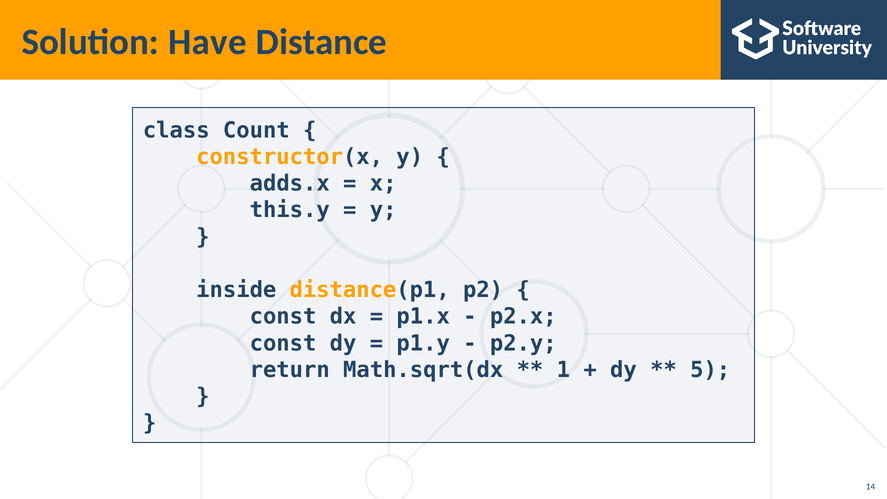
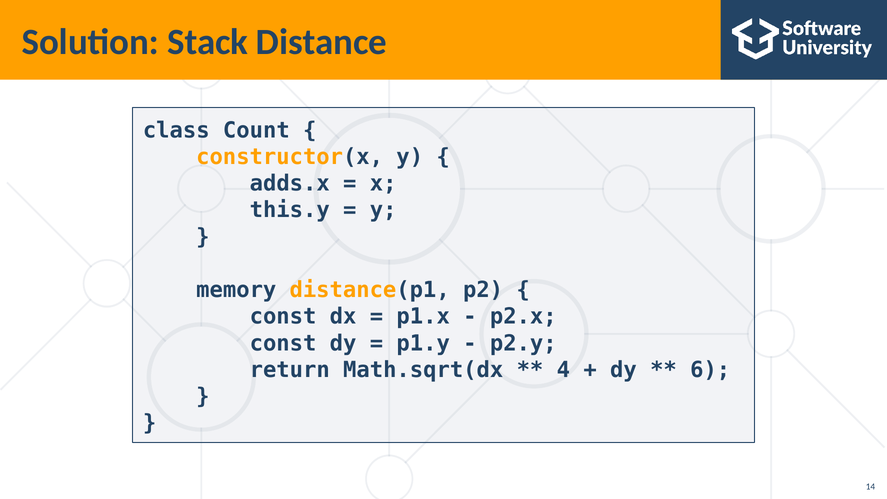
Have: Have -> Stack
inside: inside -> memory
1: 1 -> 4
5: 5 -> 6
